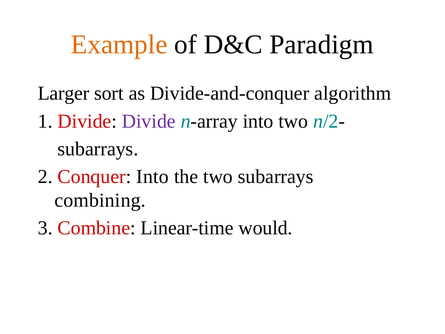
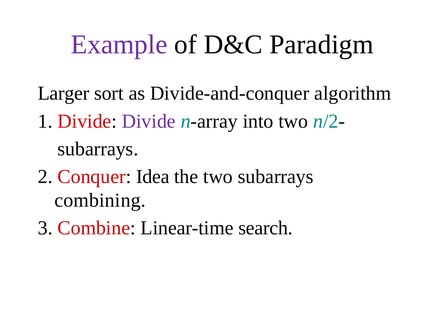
Example colour: orange -> purple
Conquer Into: Into -> Idea
would: would -> search
